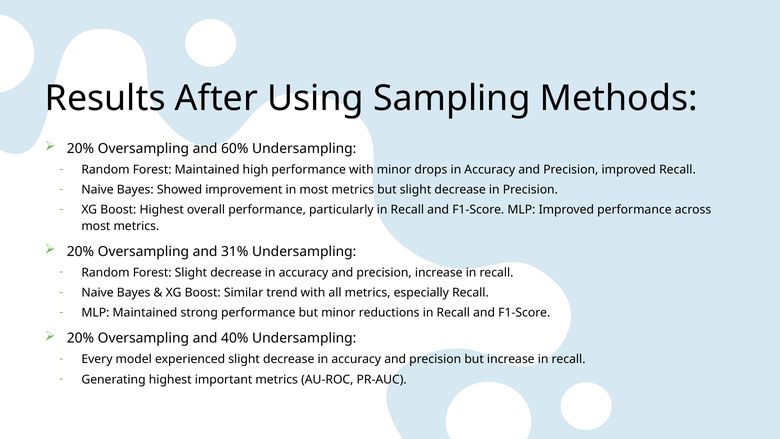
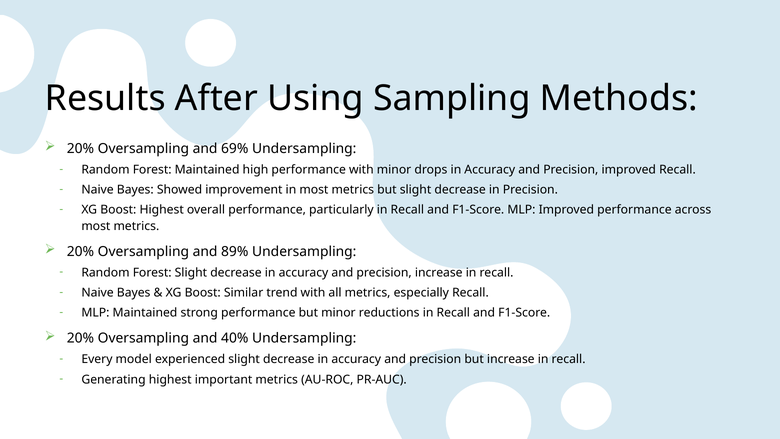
60%: 60% -> 69%
31%: 31% -> 89%
